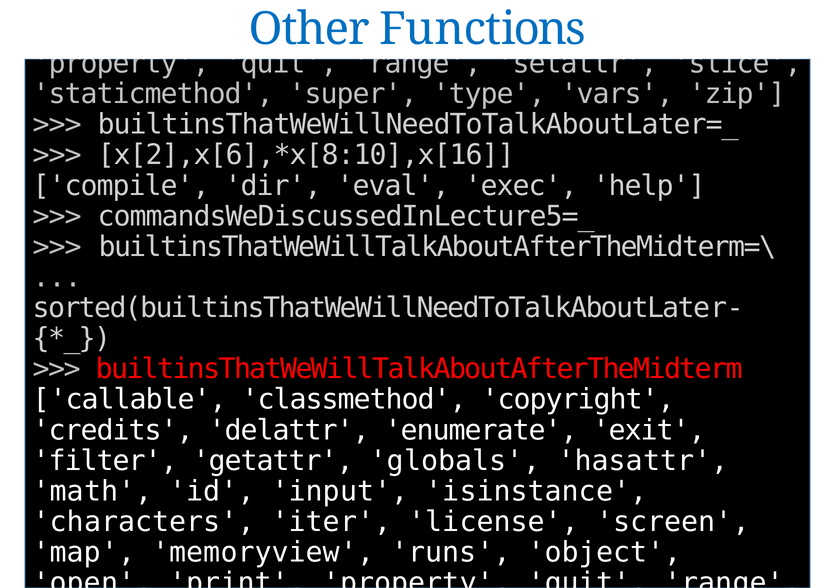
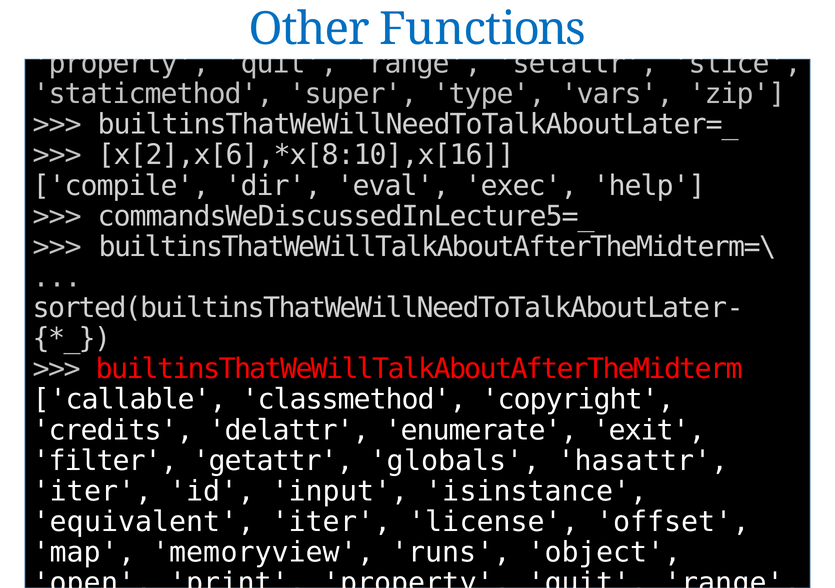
math at (93, 492): math -> iter
characters: characters -> equivalent
screen: screen -> offset
